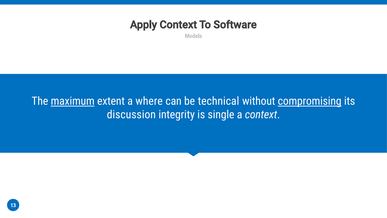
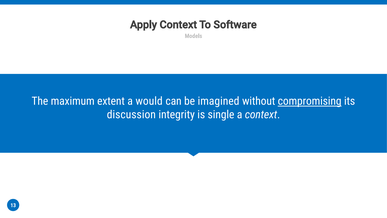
maximum underline: present -> none
where: where -> would
technical: technical -> imagined
